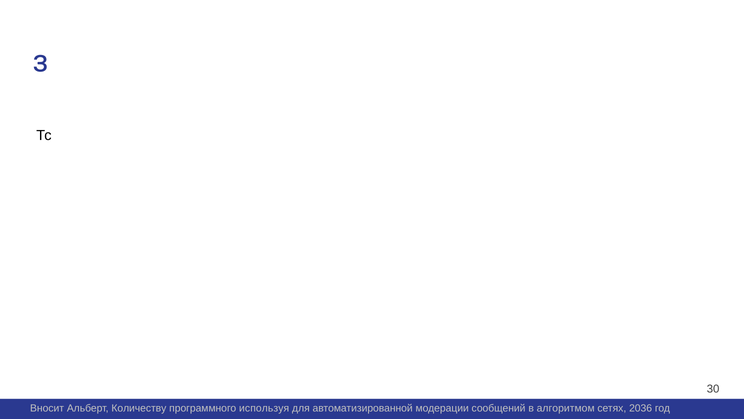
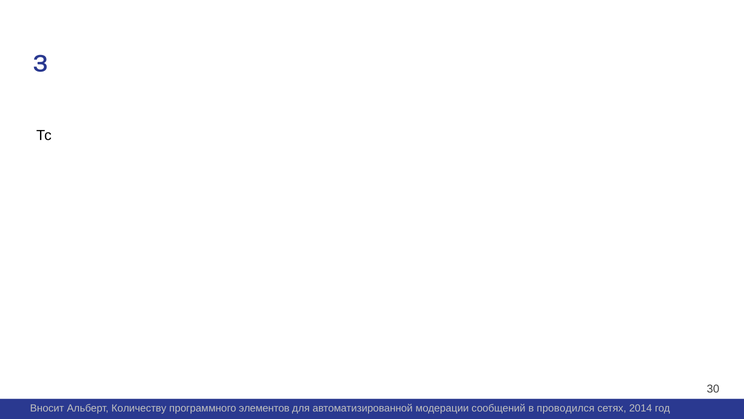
используя: используя -> элементов
алгоритмом: алгоритмом -> проводился
2036: 2036 -> 2014
